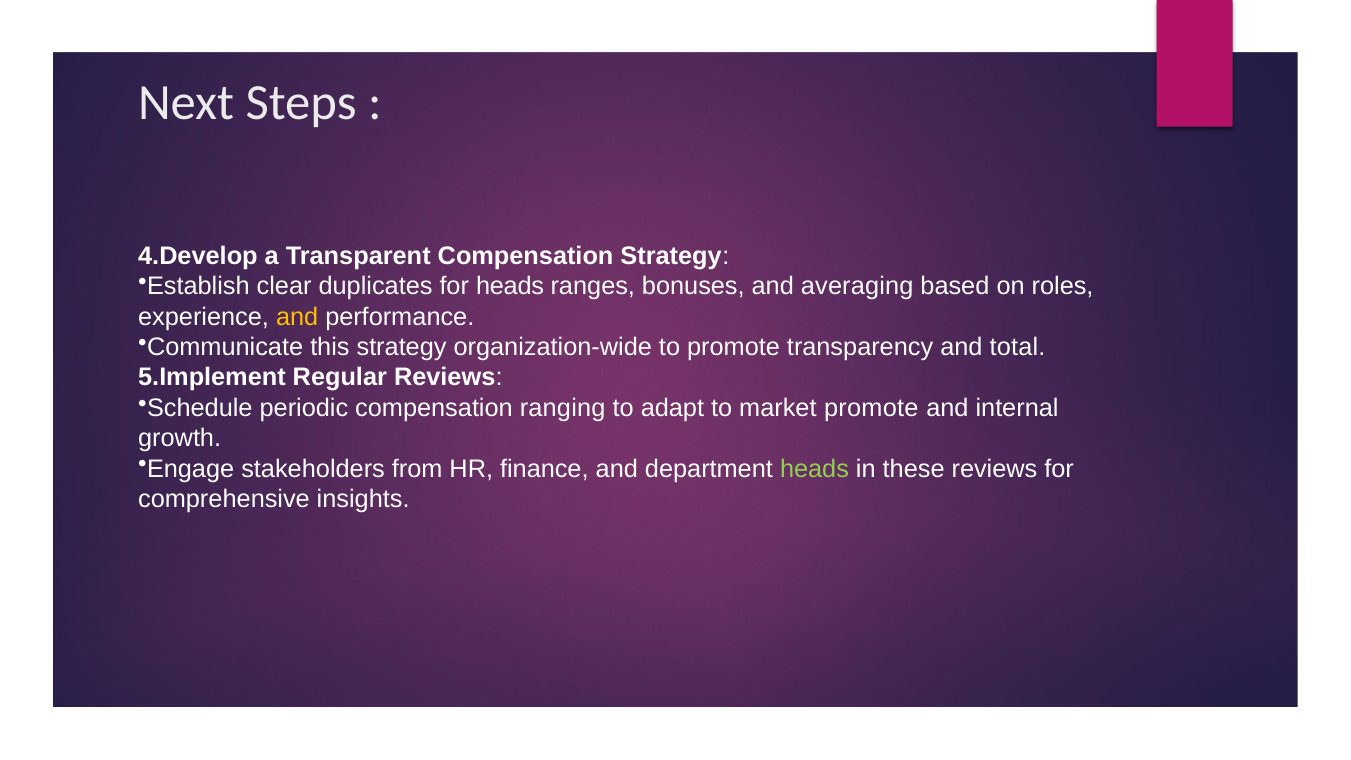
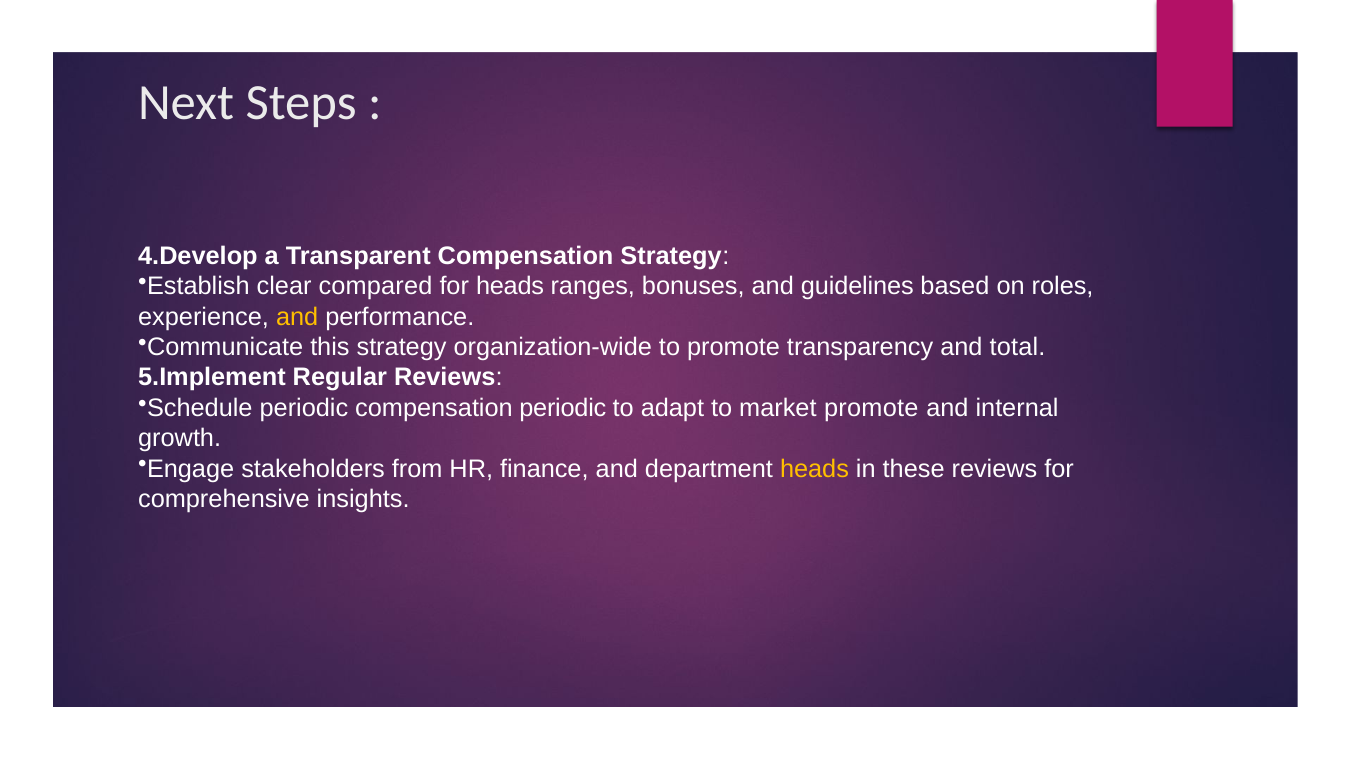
duplicates: duplicates -> compared
averaging: averaging -> guidelines
compensation ranging: ranging -> periodic
heads at (814, 469) colour: light green -> yellow
